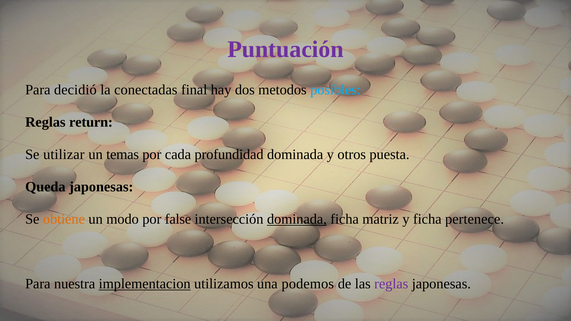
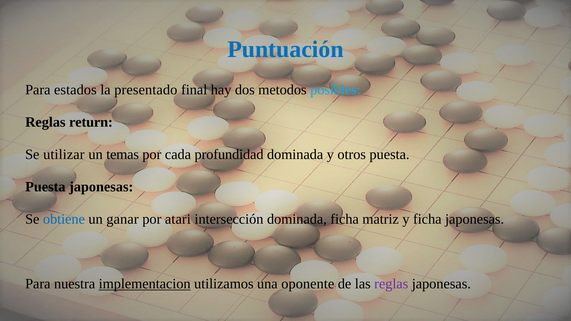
Puntuación colour: purple -> blue
decidió: decidió -> estados
conectadas: conectadas -> presentado
Queda at (45, 187): Queda -> Puesta
obtiene colour: orange -> blue
modo: modo -> ganar
false: false -> atari
dominada at (297, 219) underline: present -> none
ficha pertenece: pertenece -> japonesas
podemos: podemos -> oponente
